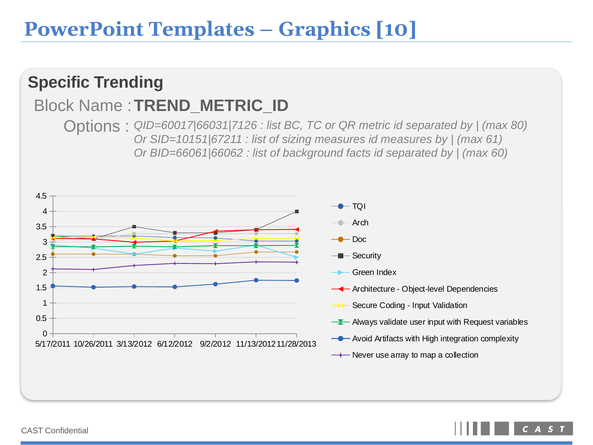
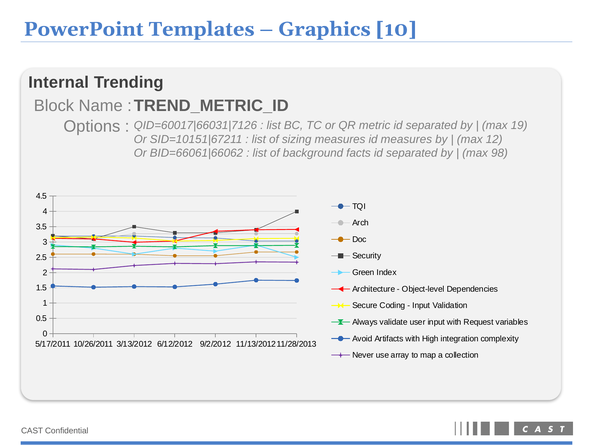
Specific: Specific -> Internal
80: 80 -> 19
61: 61 -> 12
60: 60 -> 98
